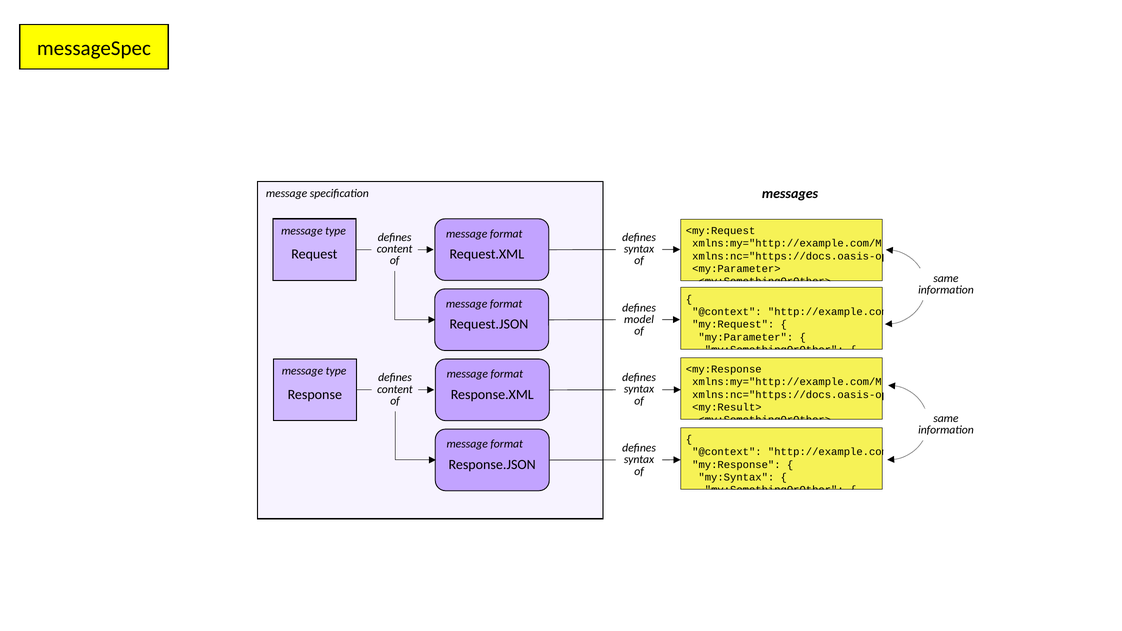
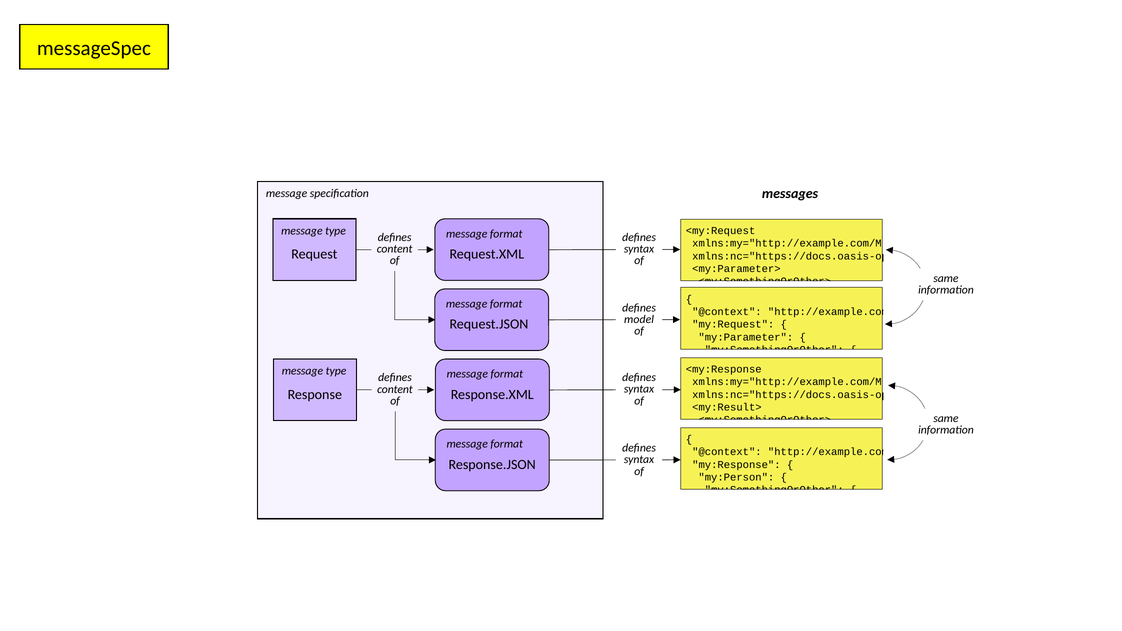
my:Syntax: my:Syntax -> my:Person
